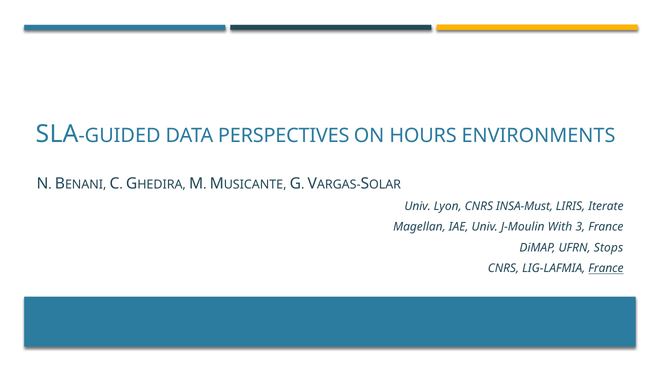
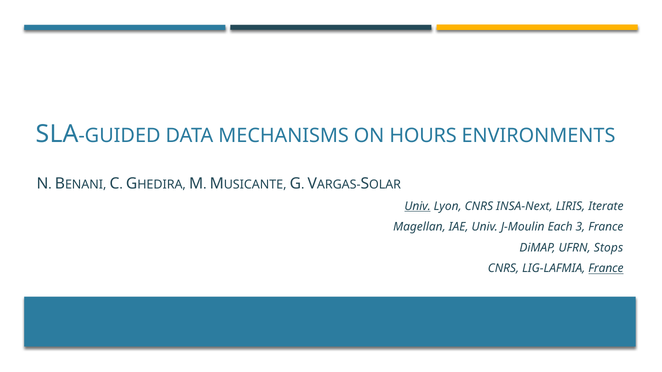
PERSPECTIVES: PERSPECTIVES -> MECHANISMS
Univ at (418, 206) underline: none -> present
INSA-Must: INSA-Must -> INSA-Next
With: With -> Each
